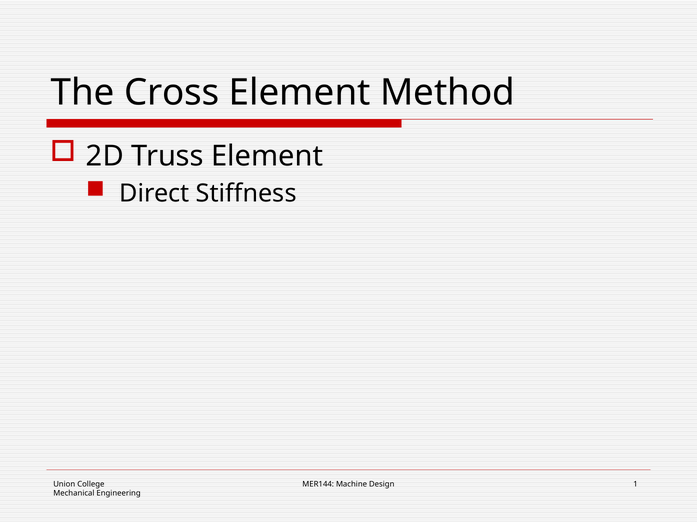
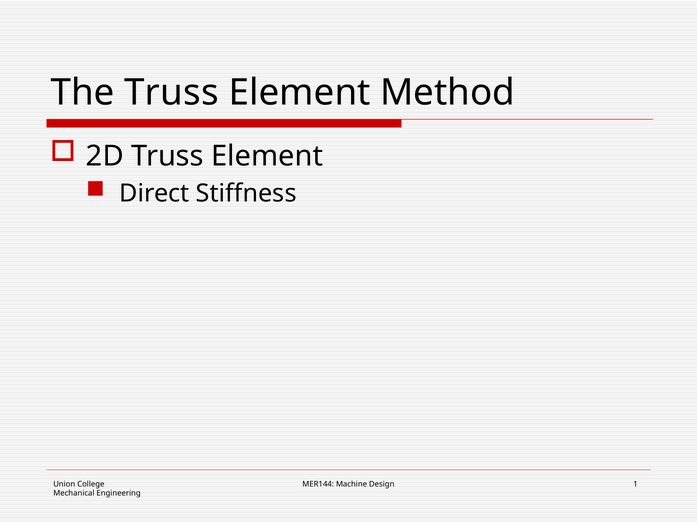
The Cross: Cross -> Truss
